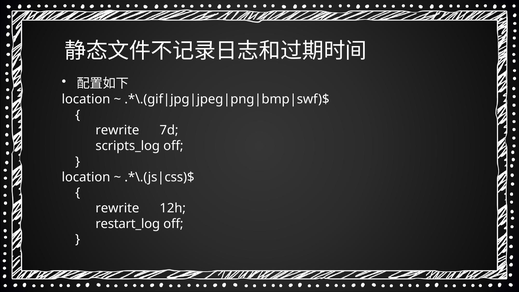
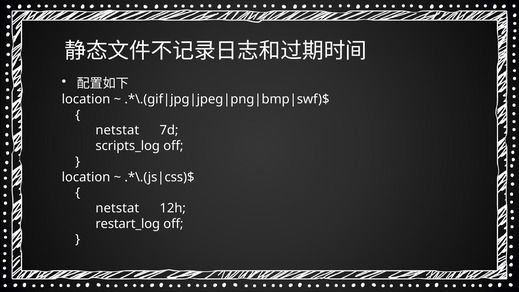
rewrite at (117, 130): rewrite -> netstat
rewrite at (117, 208): rewrite -> netstat
